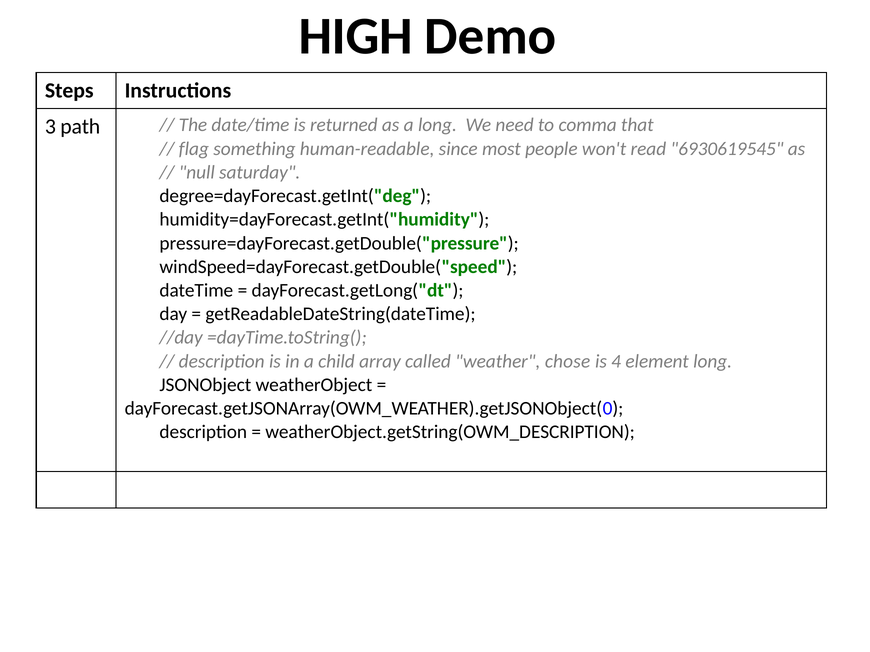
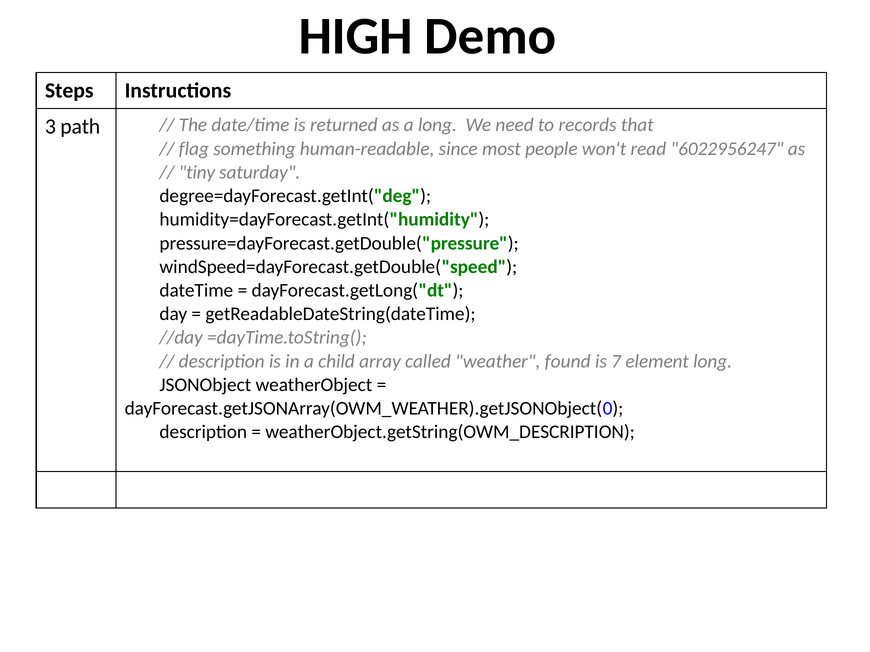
comma: comma -> records
6930619545: 6930619545 -> 6022956247
null: null -> tiny
chose: chose -> found
4: 4 -> 7
